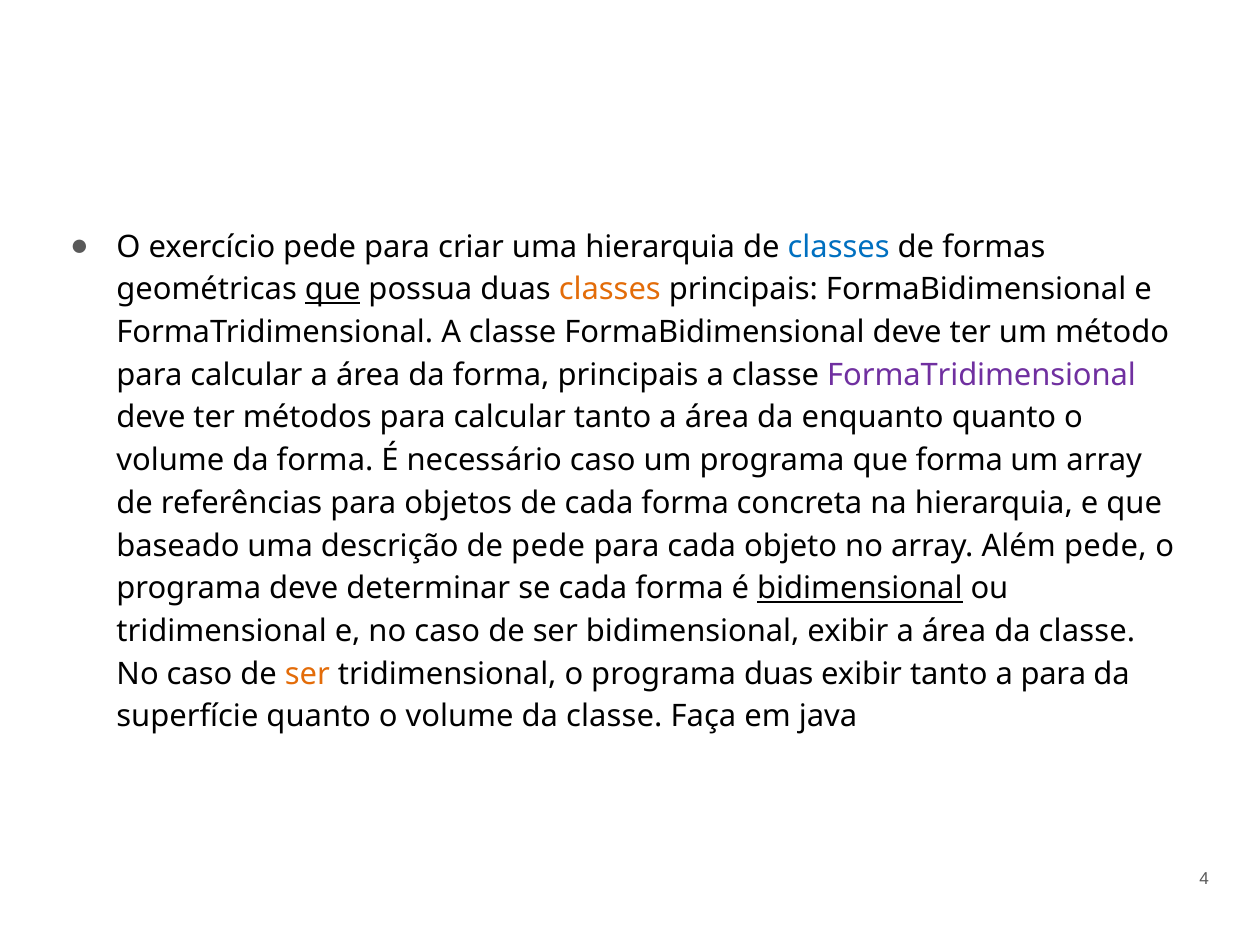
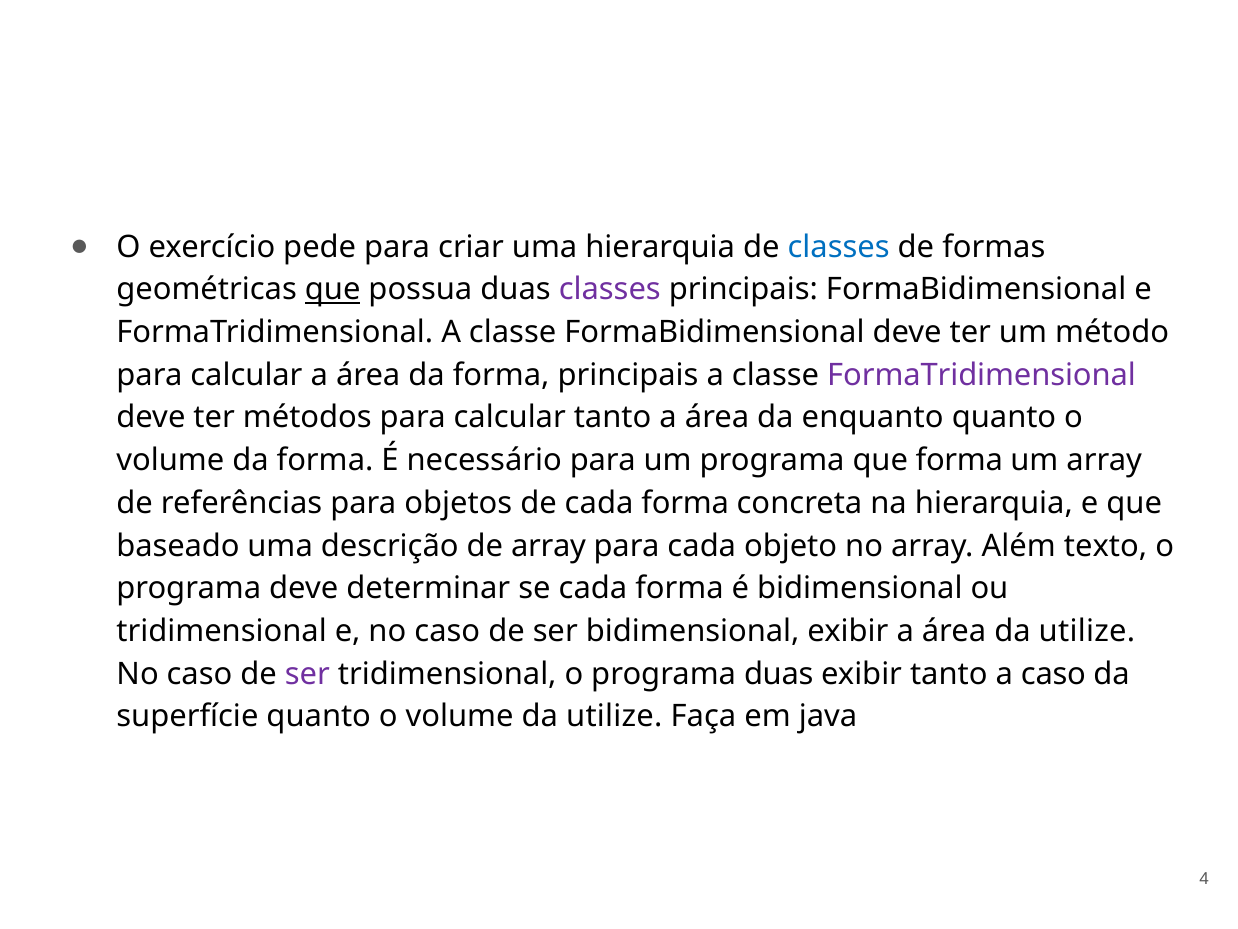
classes at (610, 289) colour: orange -> purple
necessário caso: caso -> para
de pede: pede -> array
Além pede: pede -> texto
bidimensional at (860, 588) underline: present -> none
área da classe: classe -> utilize
ser at (307, 674) colour: orange -> purple
a para: para -> caso
volume da classe: classe -> utilize
